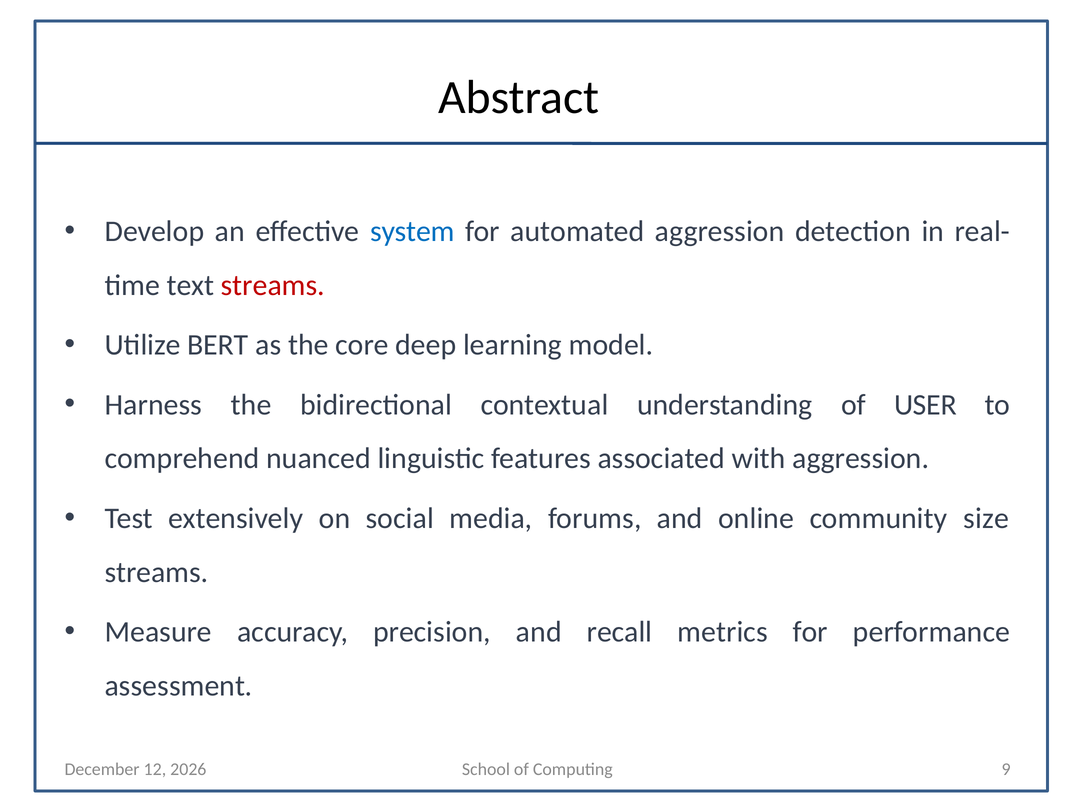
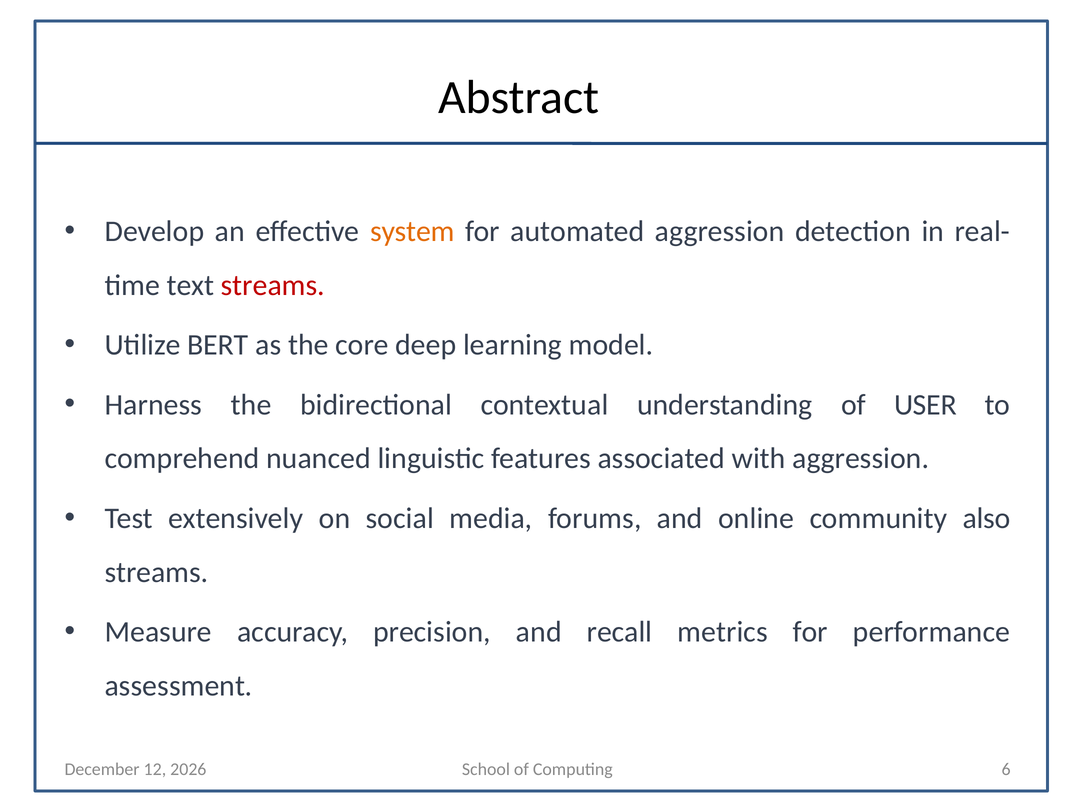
system colour: blue -> orange
size: size -> also
9: 9 -> 6
